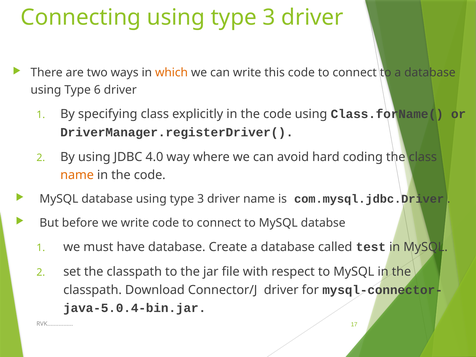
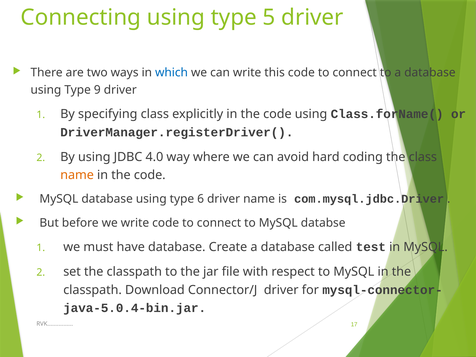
Connecting using type 3: 3 -> 5
which colour: orange -> blue
6: 6 -> 9
database using type 3: 3 -> 6
